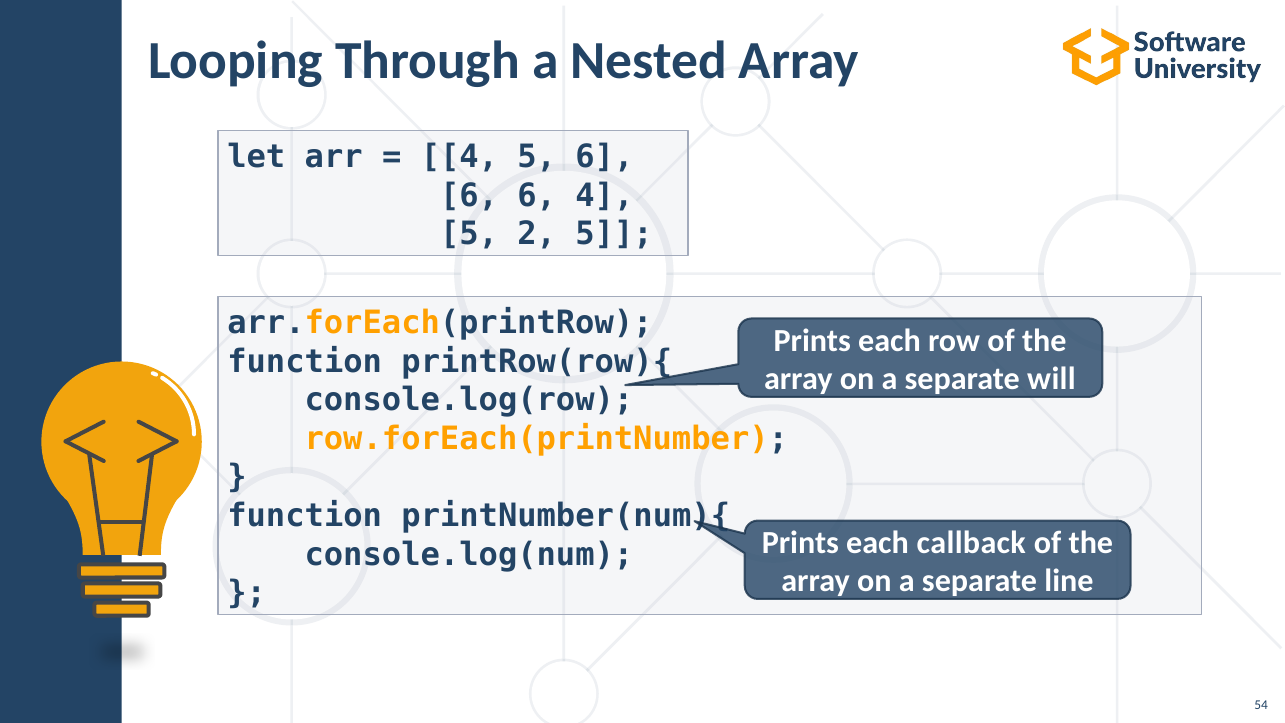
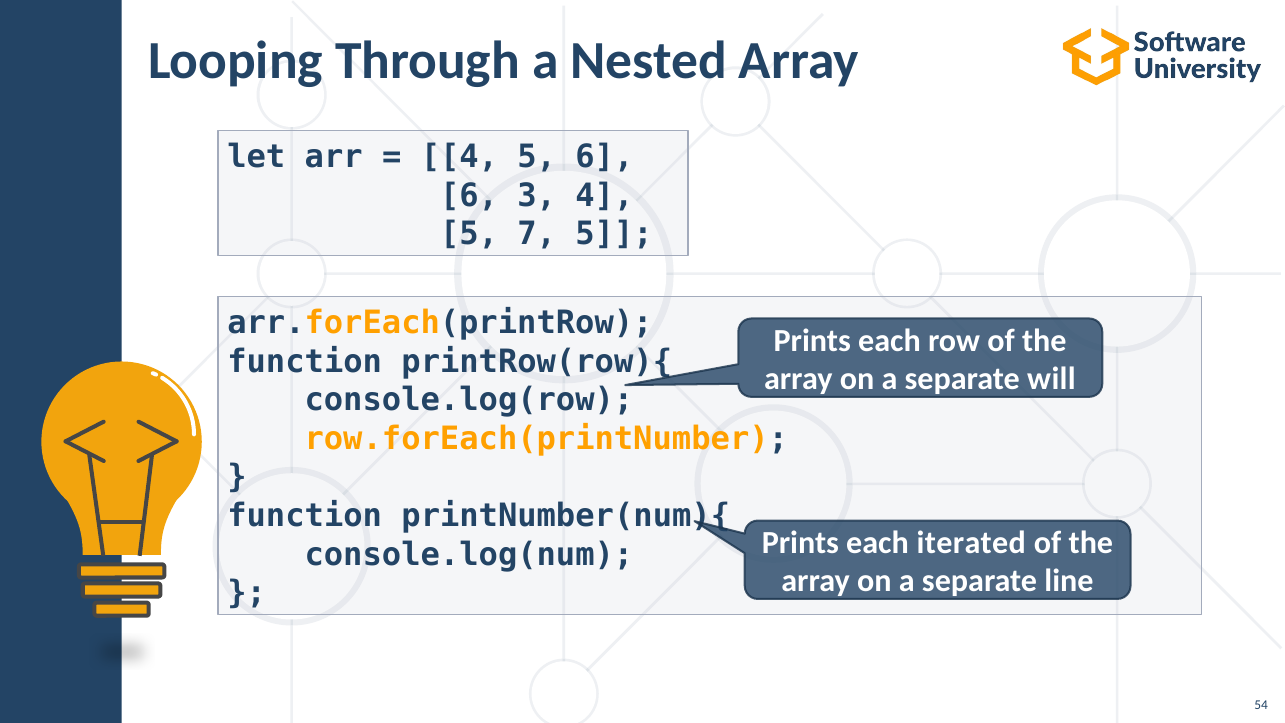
6 at (537, 195): 6 -> 3
2: 2 -> 7
callback: callback -> iterated
